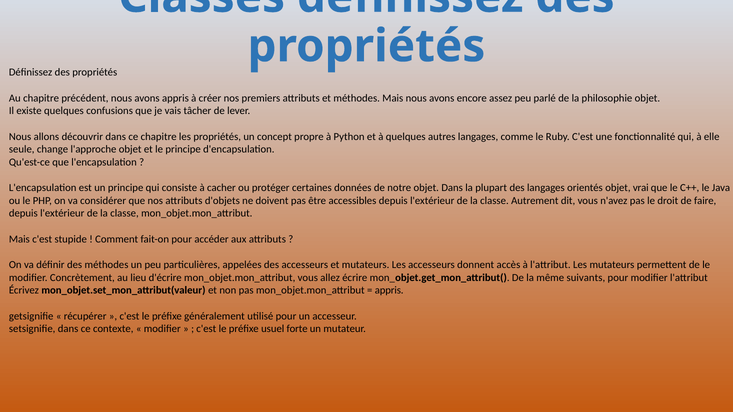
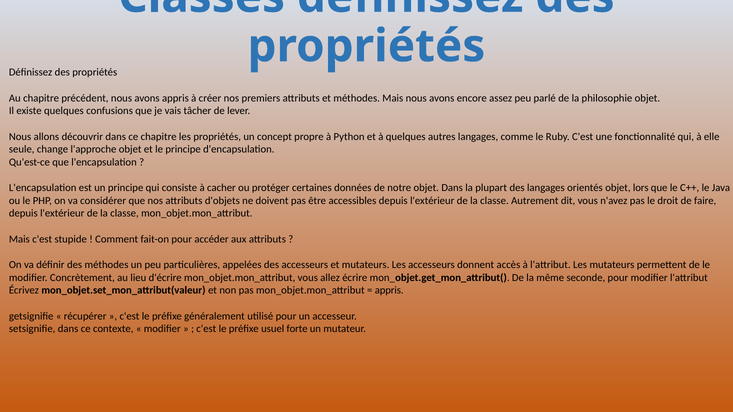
vrai: vrai -> lors
suivants: suivants -> seconde
